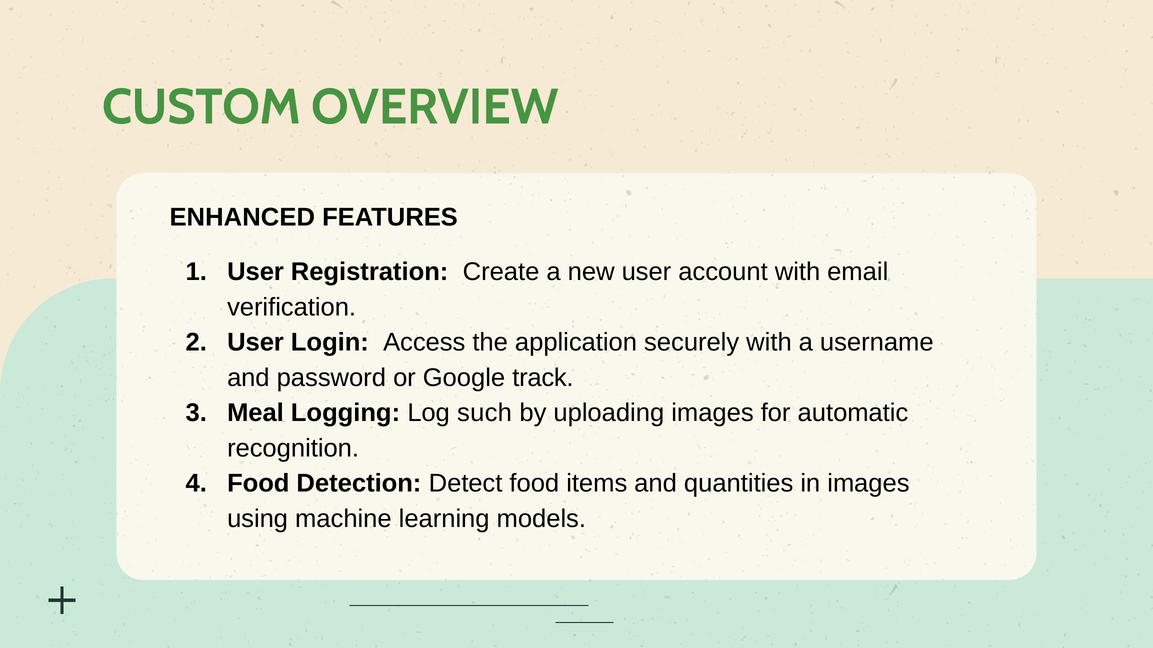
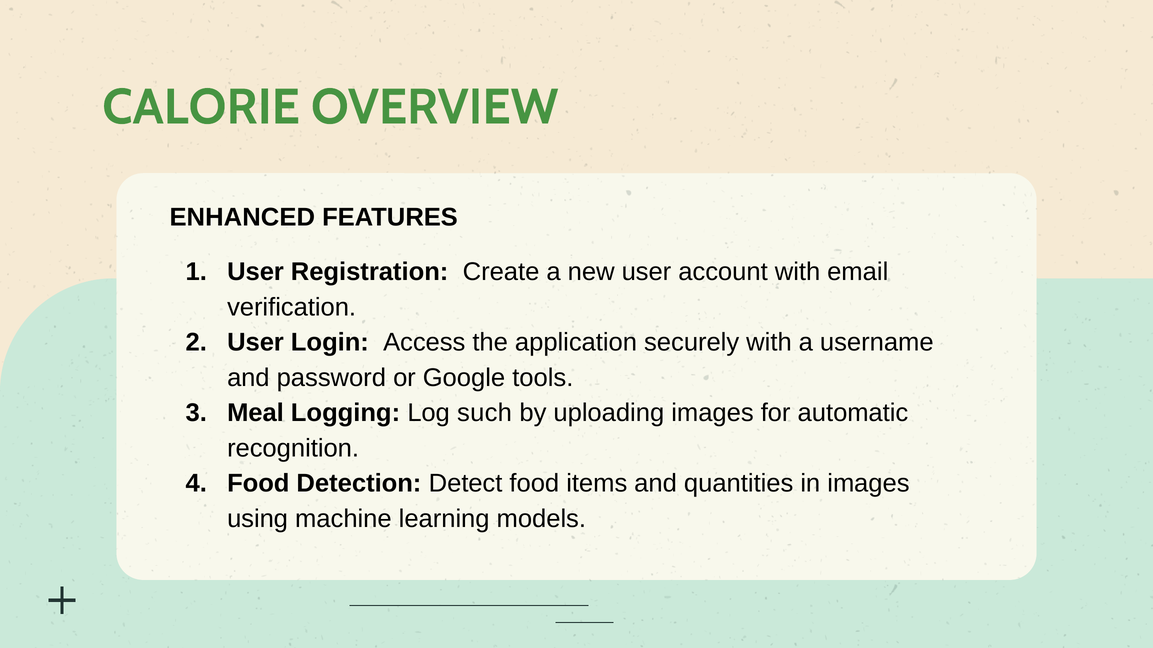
CUSTOM: CUSTOM -> CALORIE
track: track -> tools
